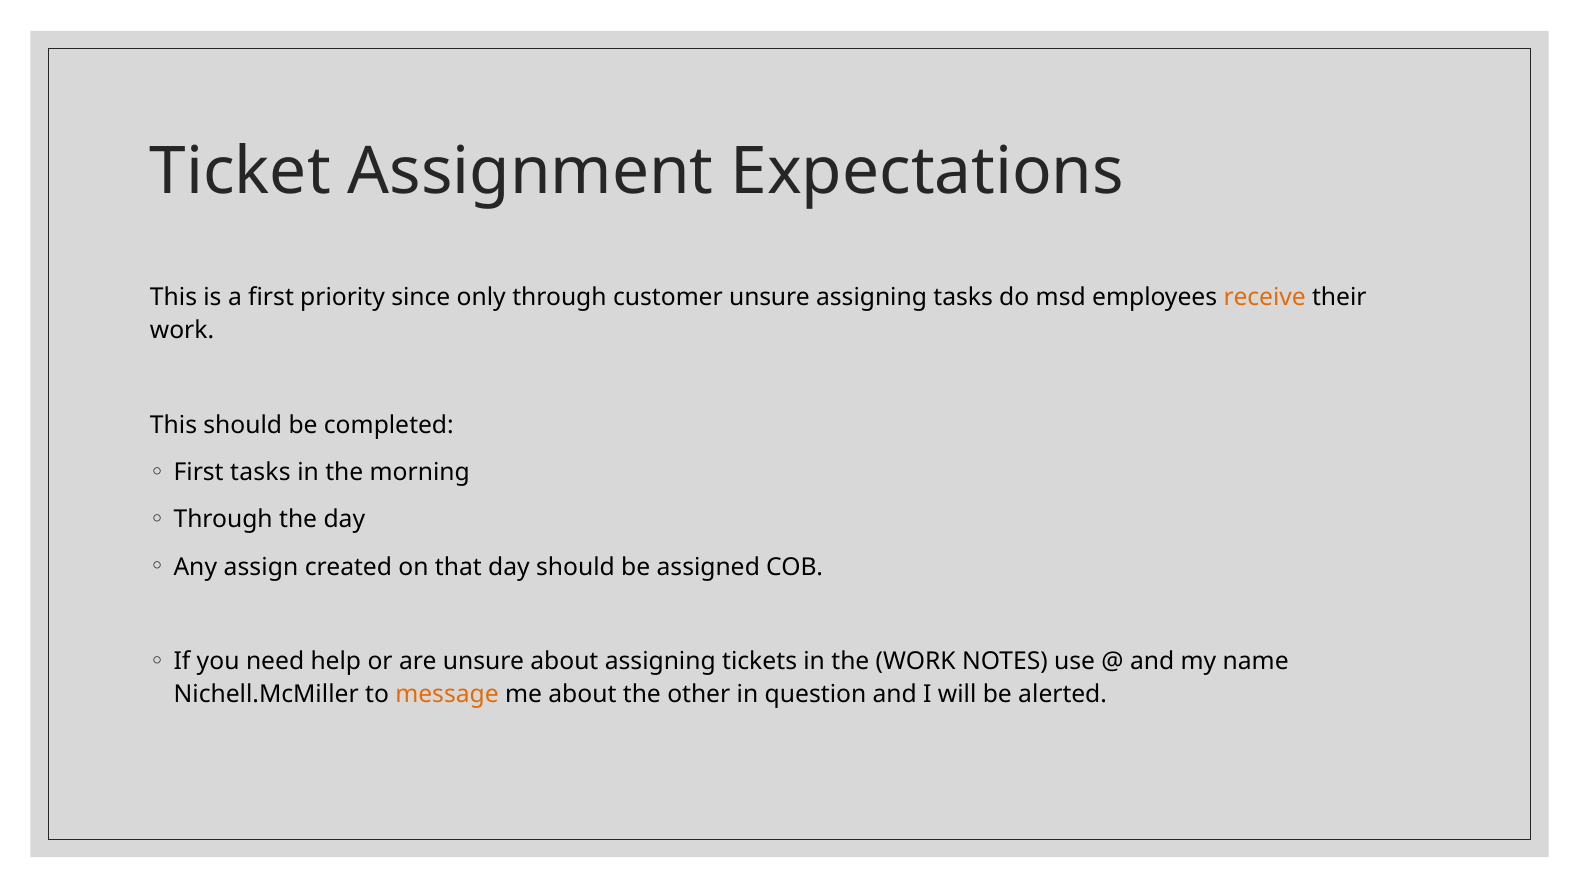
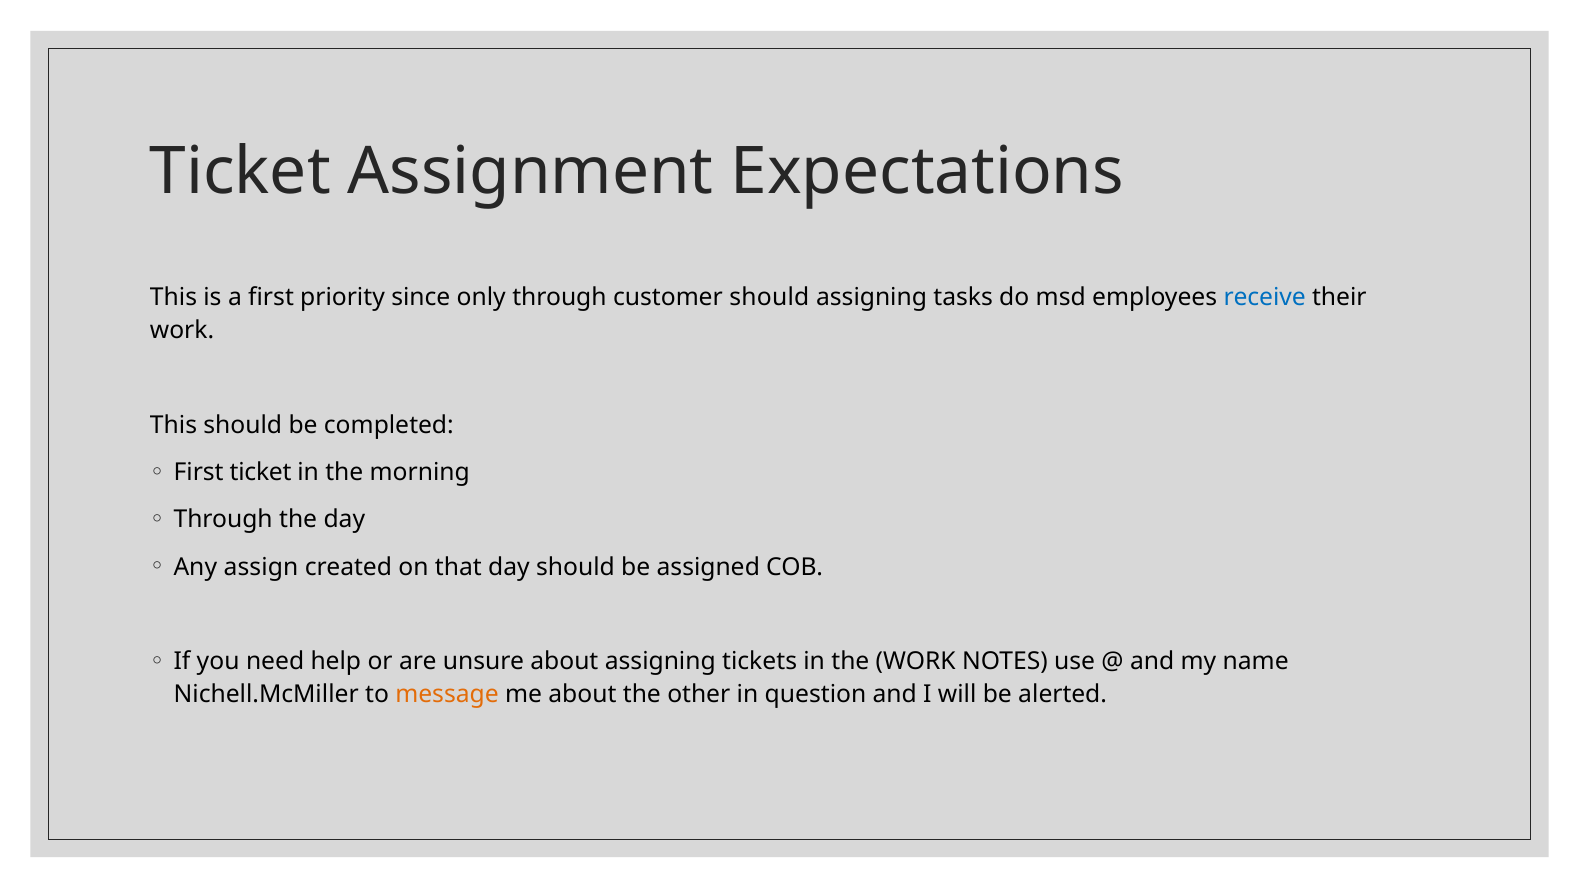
customer unsure: unsure -> should
receive colour: orange -> blue
First tasks: tasks -> ticket
